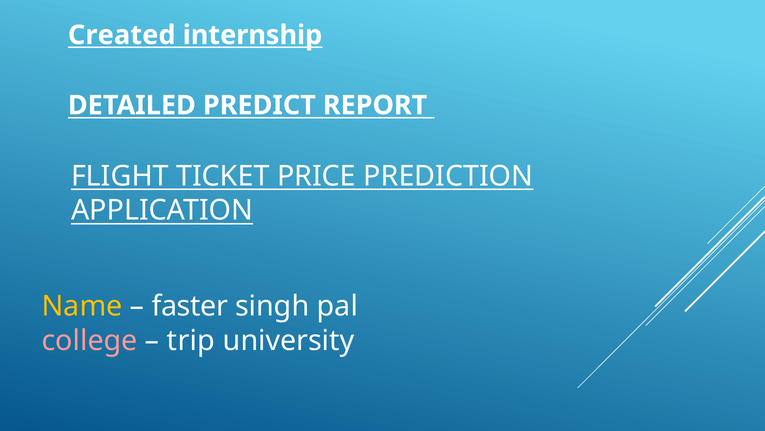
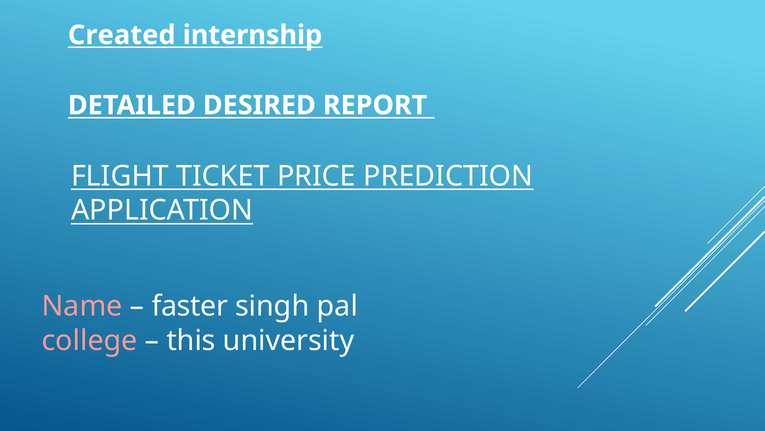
PREDICT: PREDICT -> DESIRED
Name colour: yellow -> pink
trip: trip -> this
